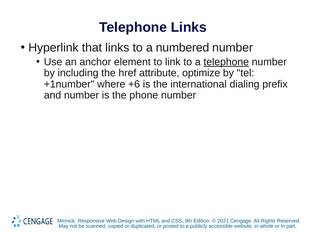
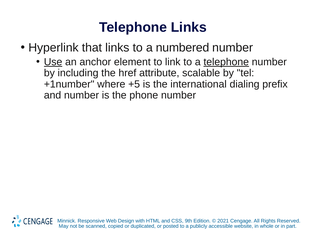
Use underline: none -> present
optimize: optimize -> scalable
+6: +6 -> +5
